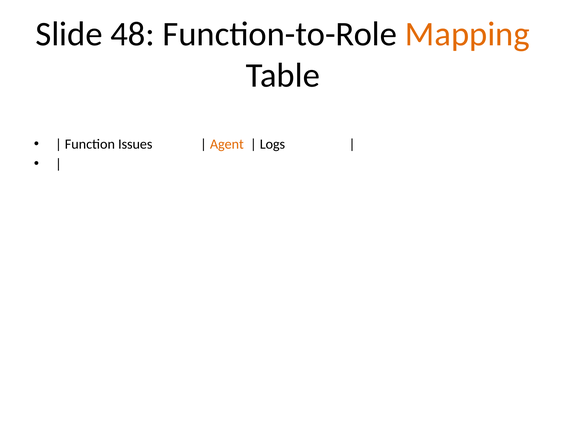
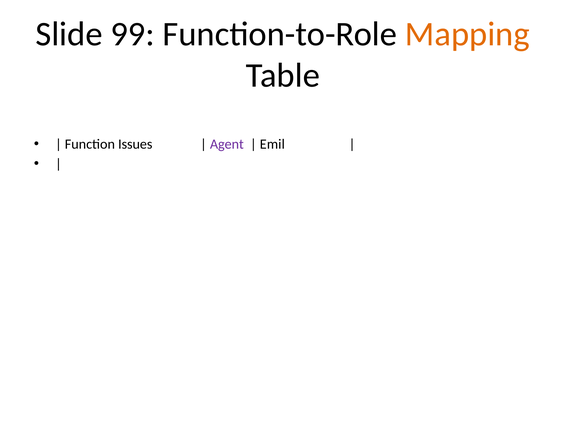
48: 48 -> 99
Agent colour: orange -> purple
Logs: Logs -> Emil
